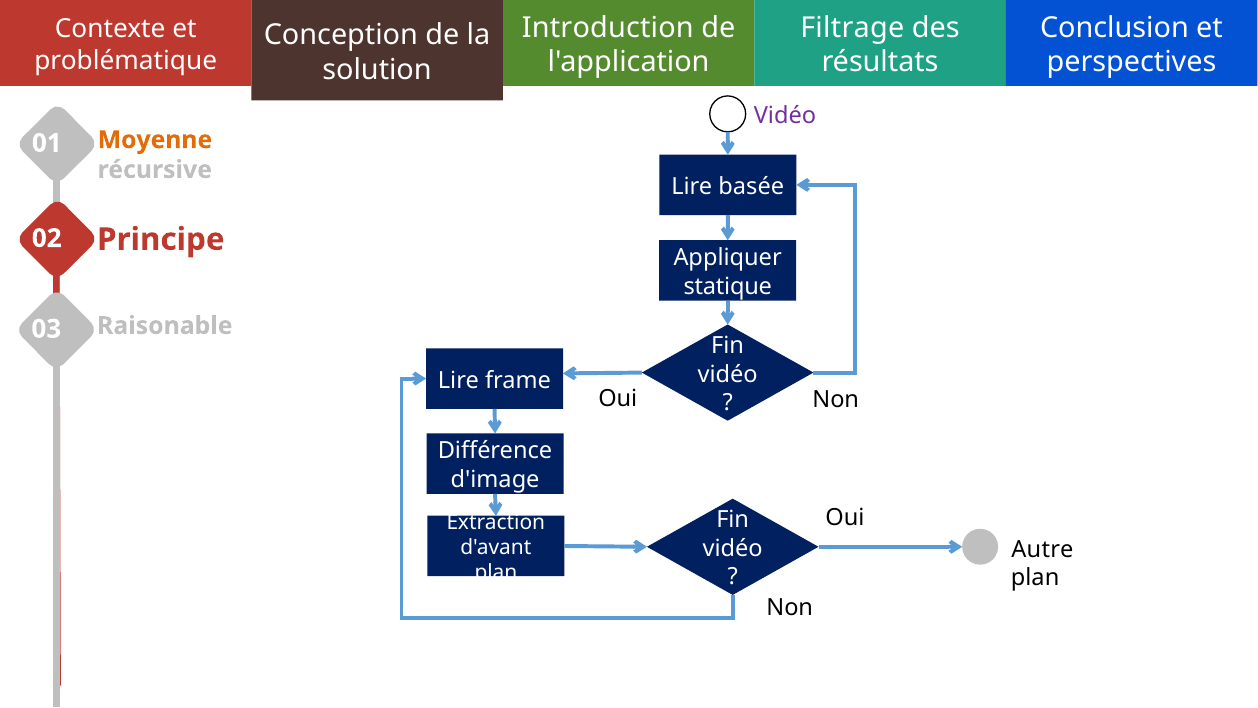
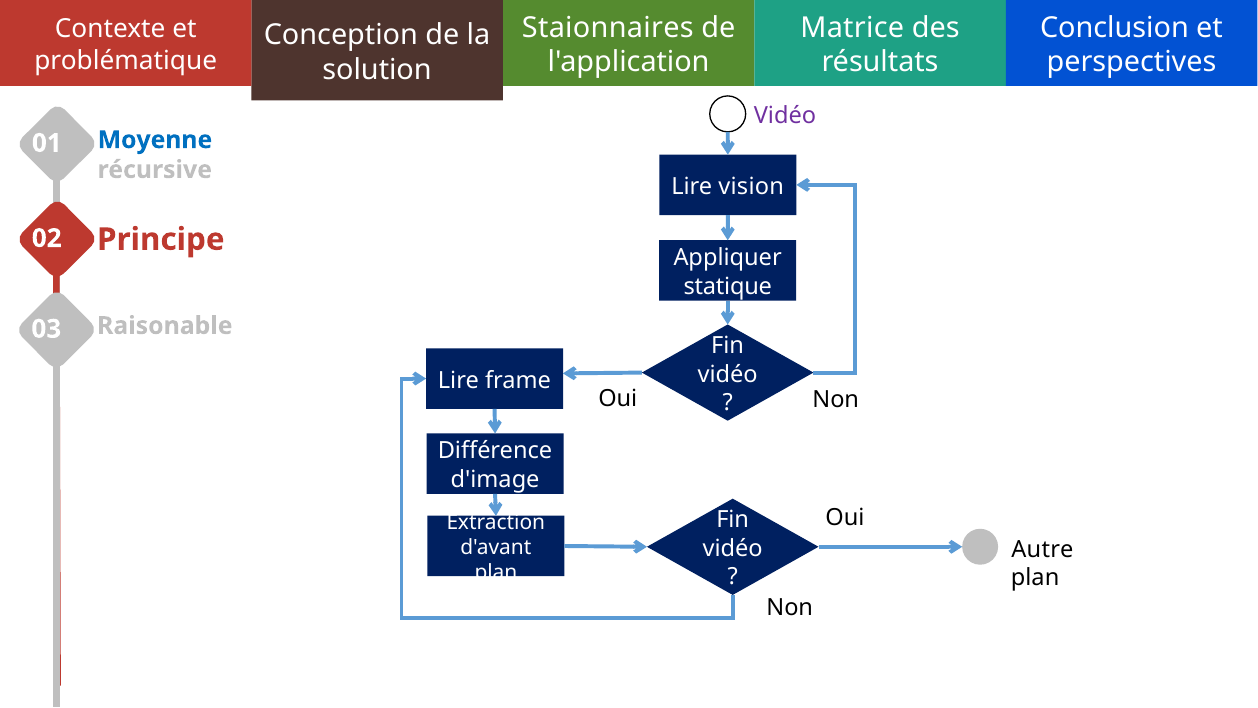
Introduction: Introduction -> Staionnaires
Filtrage: Filtrage -> Matrice
Moyenne colour: orange -> blue
basée: basée -> vision
